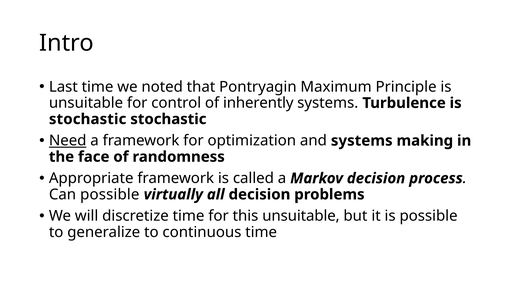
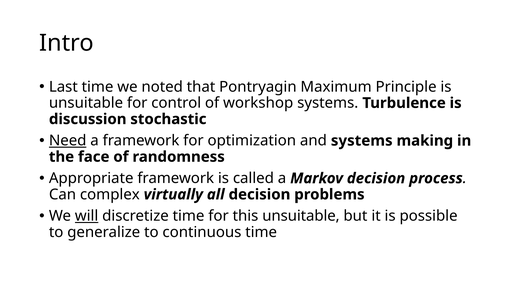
inherently: inherently -> workshop
stochastic at (88, 119): stochastic -> discussion
Can possible: possible -> complex
will underline: none -> present
